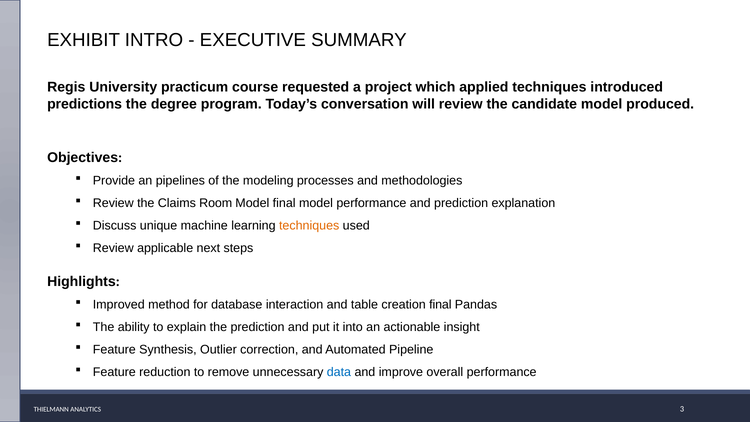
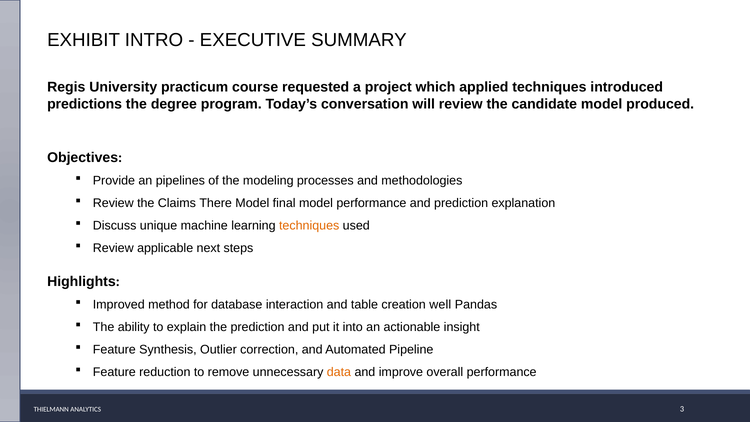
Room: Room -> There
creation final: final -> well
data colour: blue -> orange
